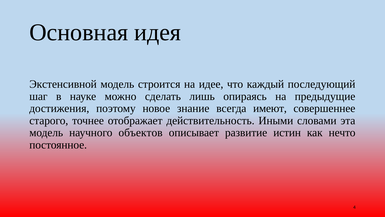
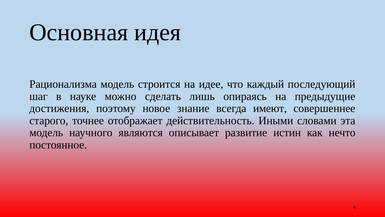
Экстенсивной: Экстенсивной -> Рационализма
объектов: объектов -> являются
